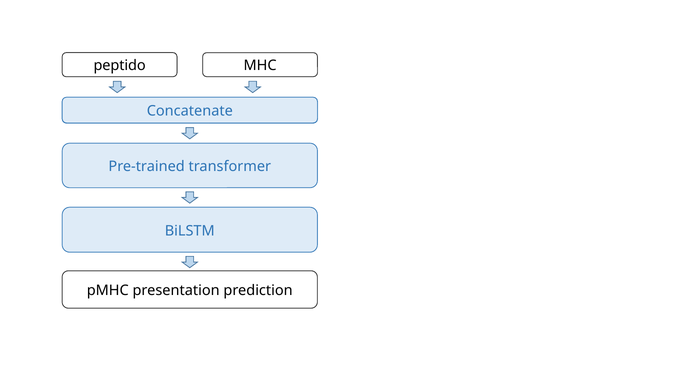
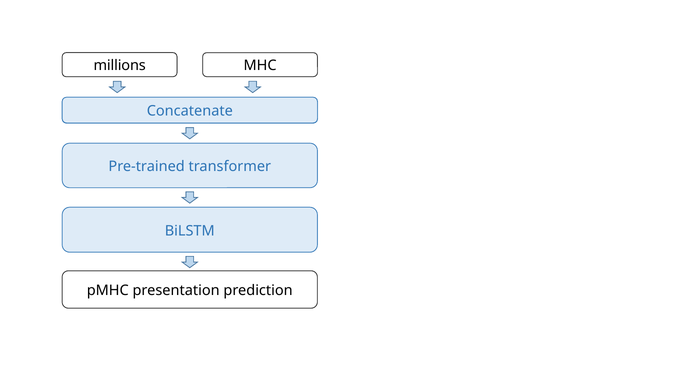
peptido: peptido -> millions
